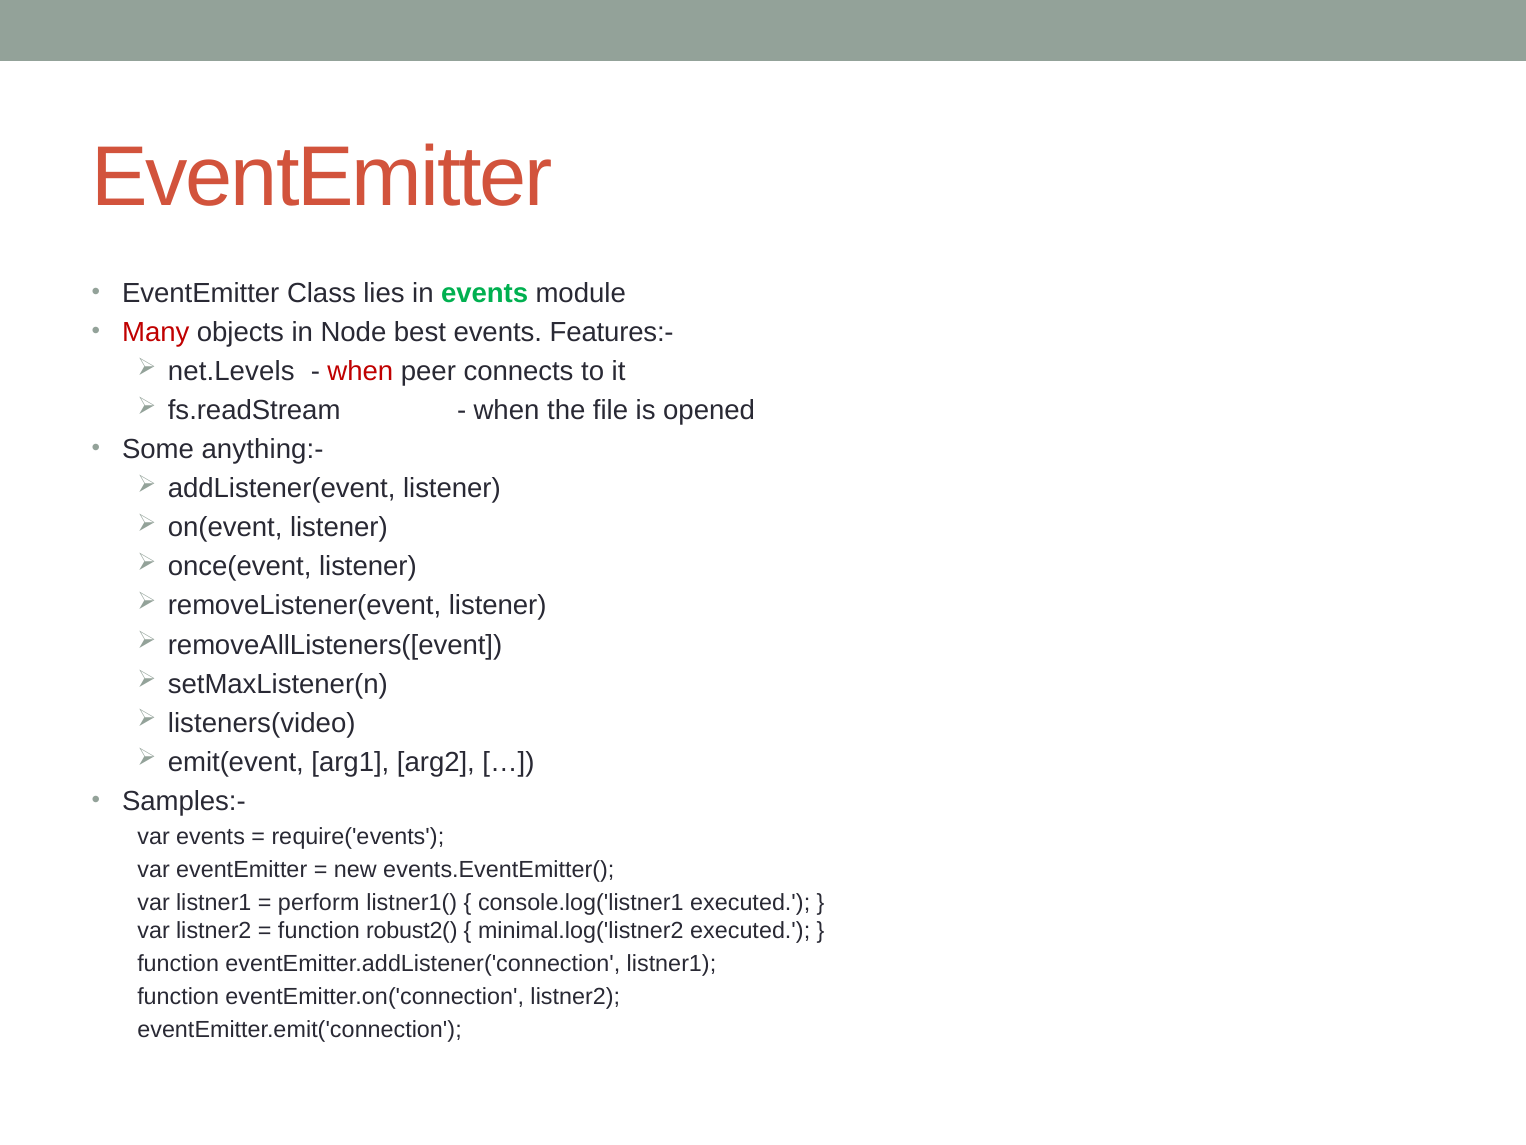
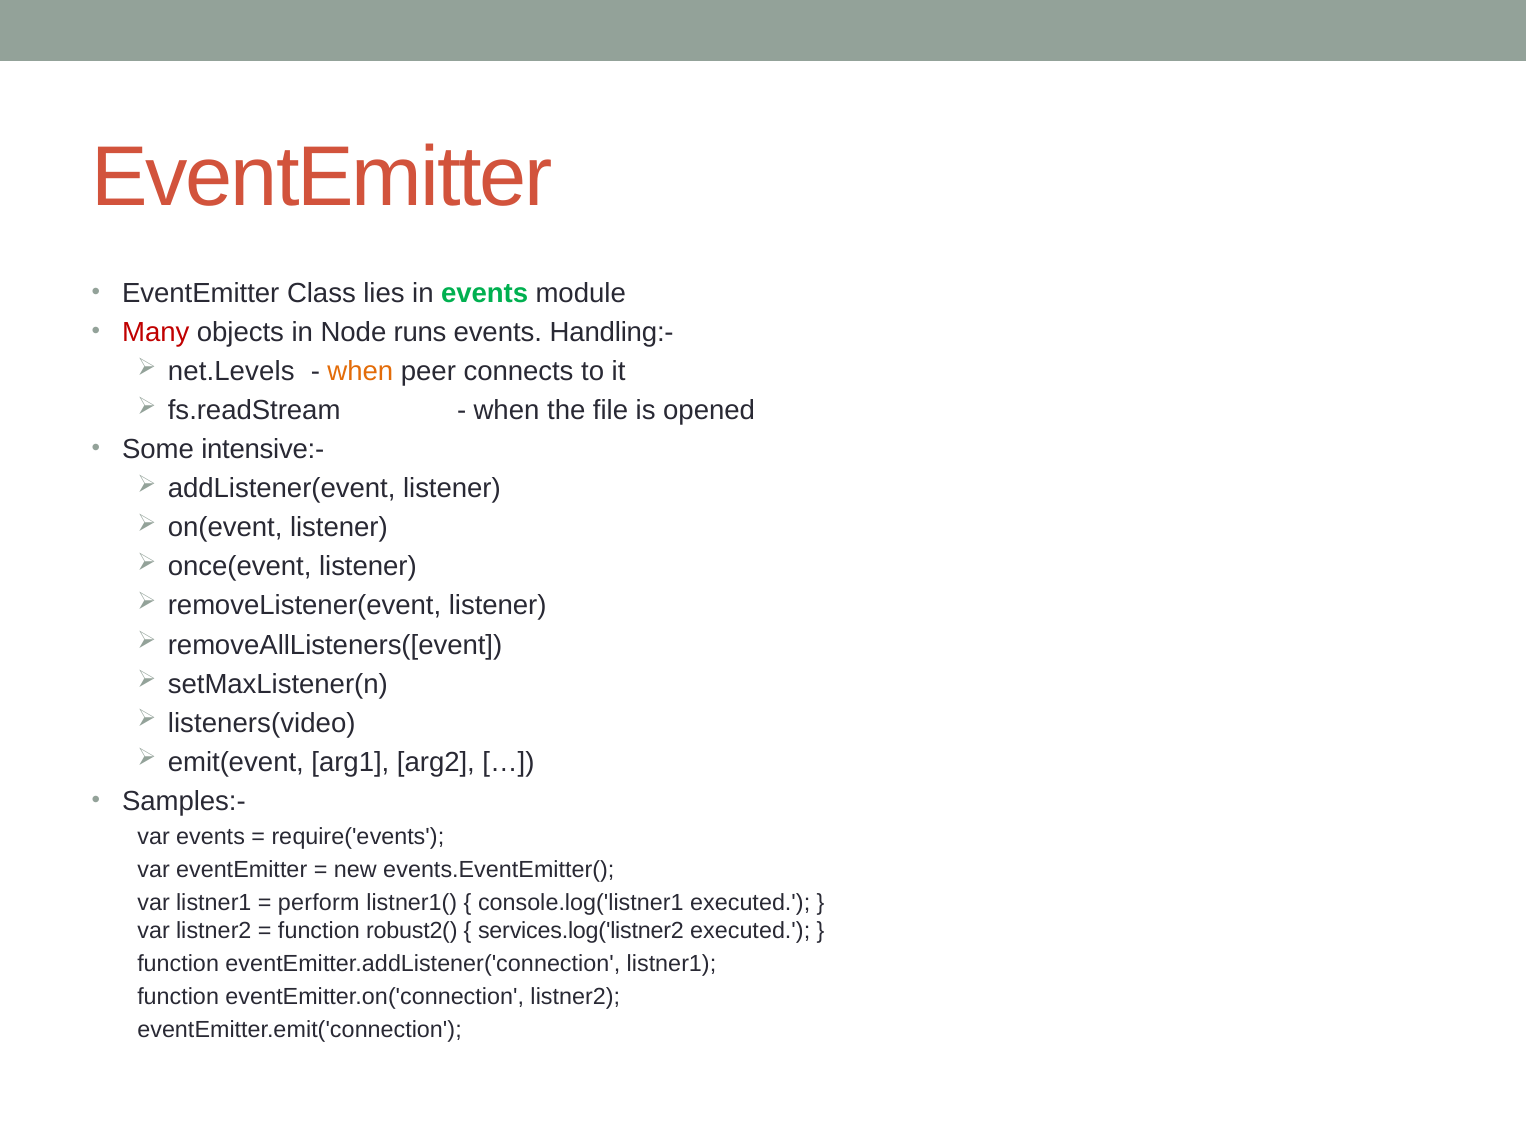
best: best -> runs
Features:-: Features:- -> Handling:-
when at (360, 371) colour: red -> orange
anything:-: anything:- -> intensive:-
minimal.log('listner2: minimal.log('listner2 -> services.log('listner2
